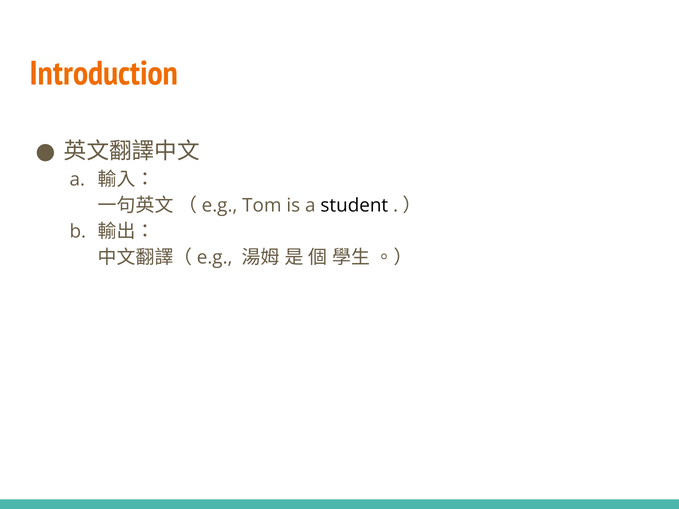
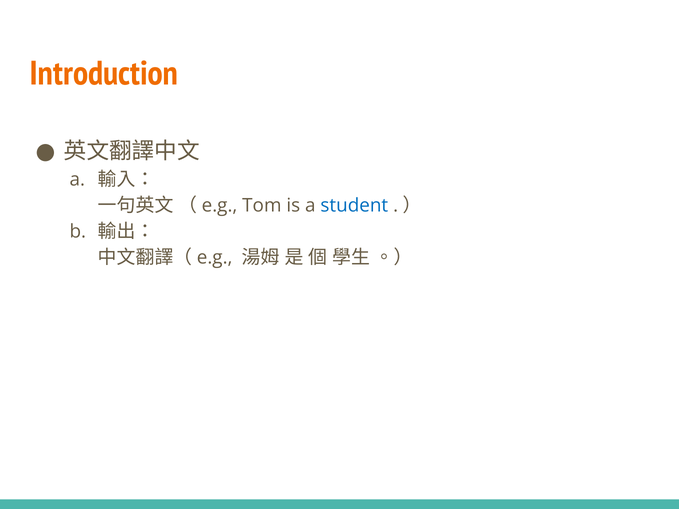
student colour: black -> blue
